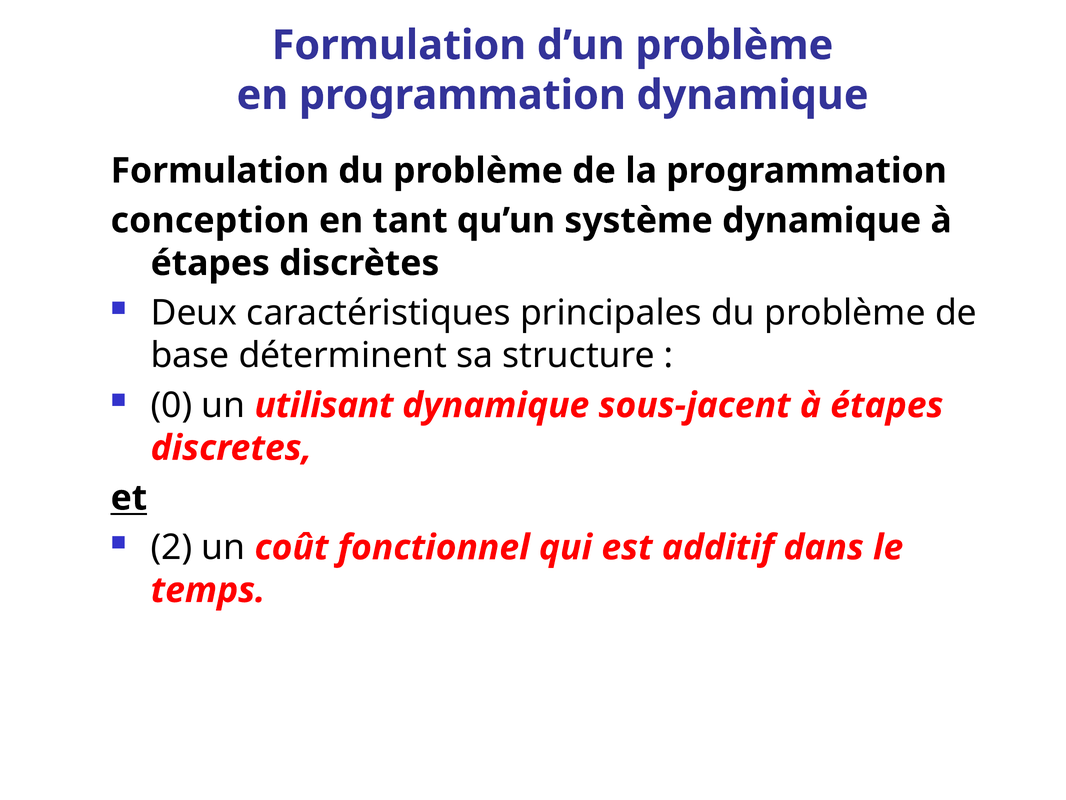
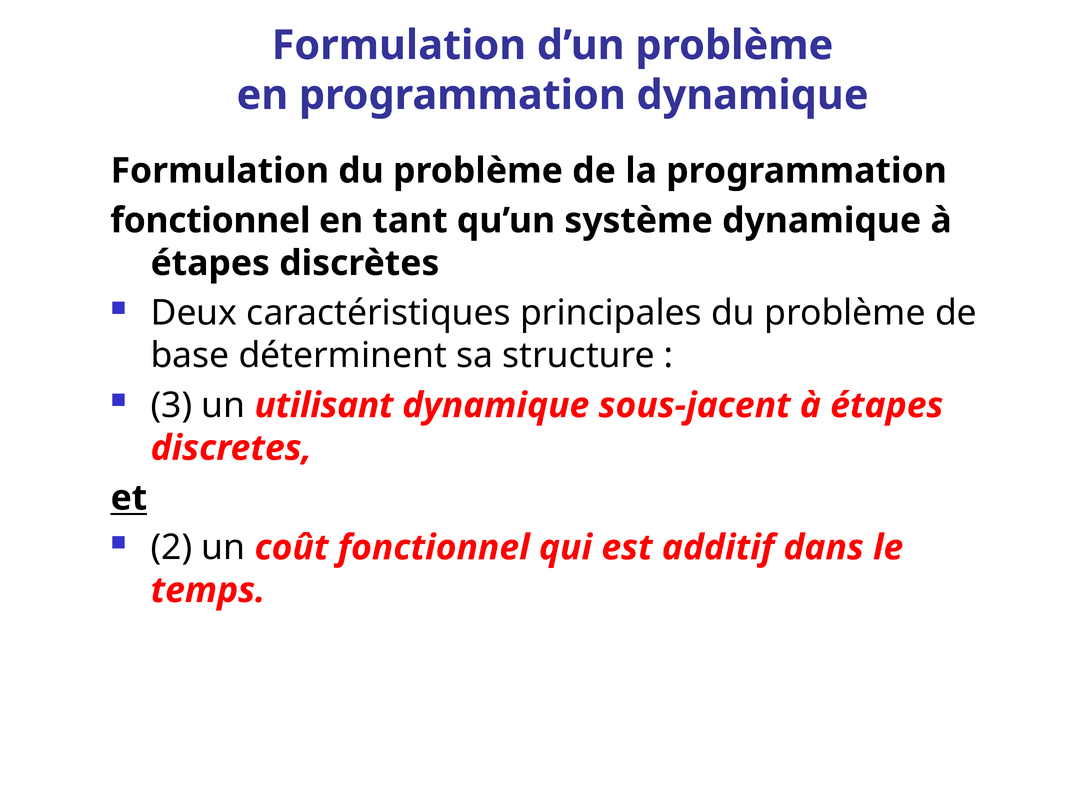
conception at (210, 220): conception -> fonctionnel
0: 0 -> 3
